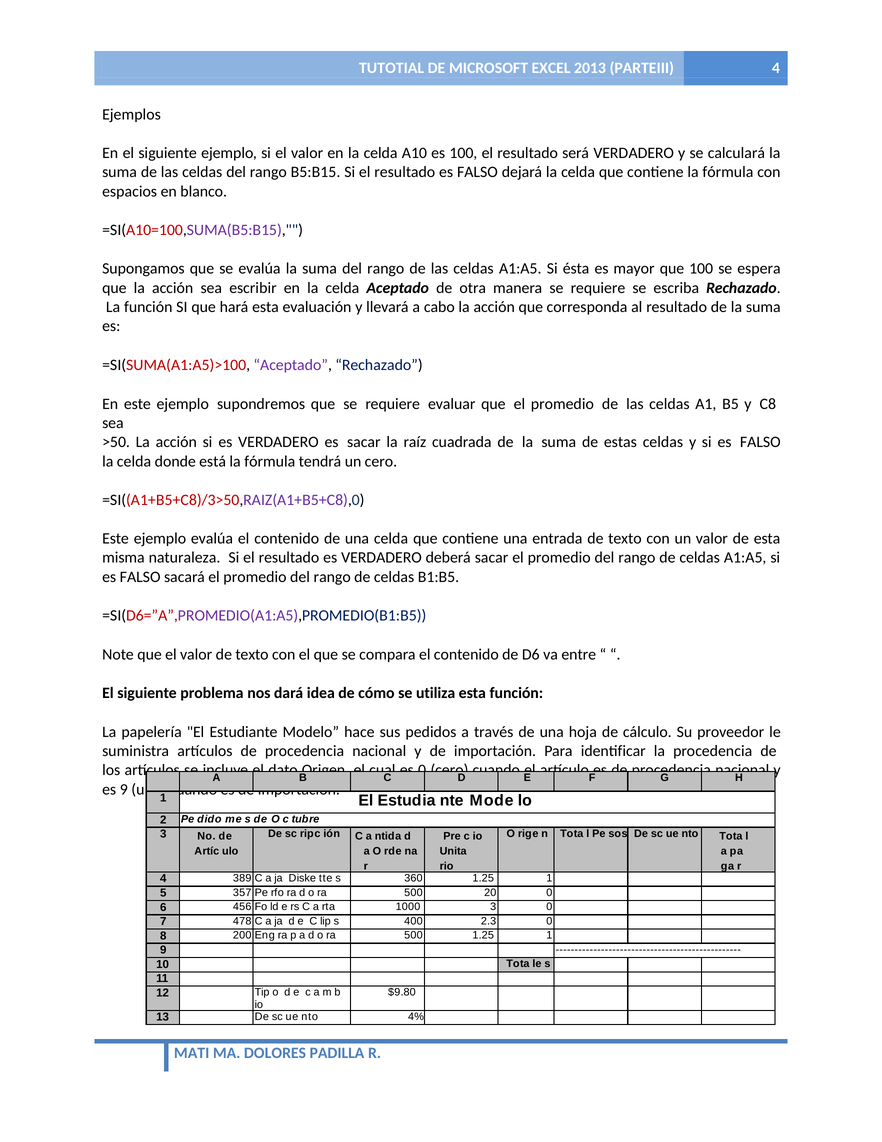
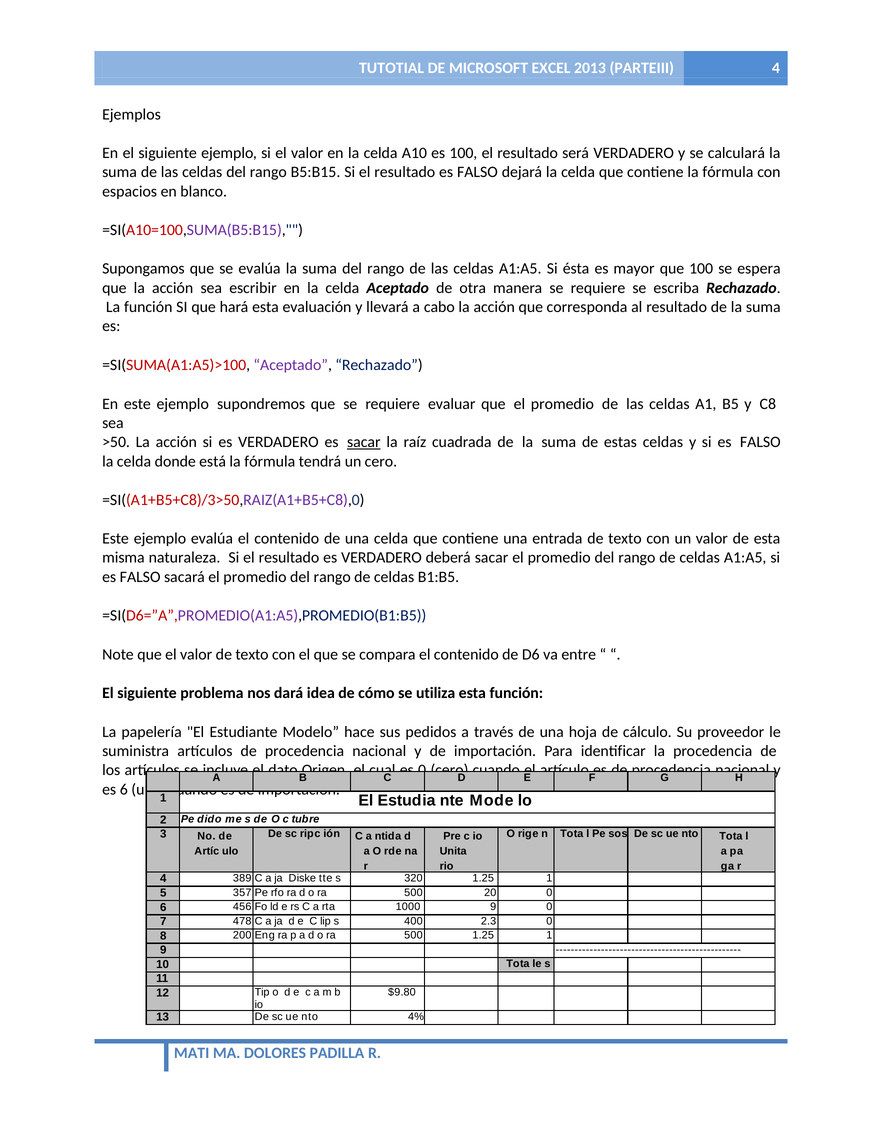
sacar at (364, 442) underline: none -> present
es 9: 9 -> 6
360: 360 -> 320
1000 3: 3 -> 9
